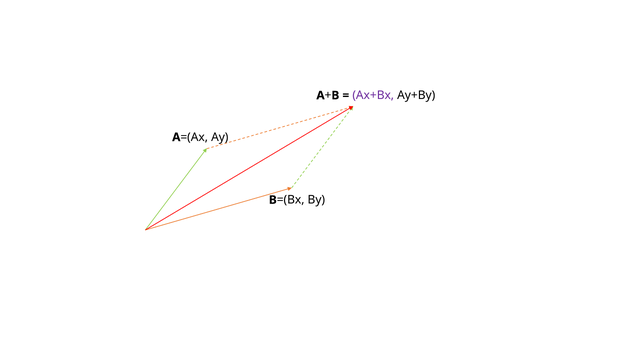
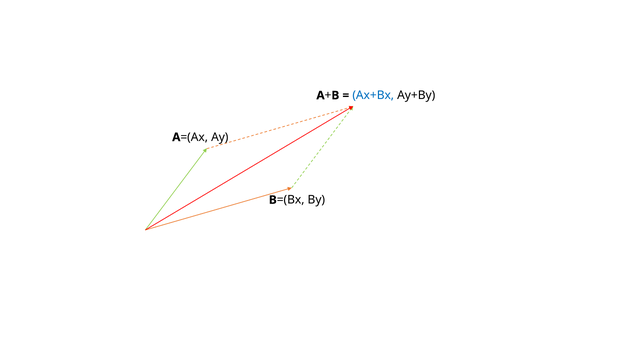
Ax+Bx colour: purple -> blue
